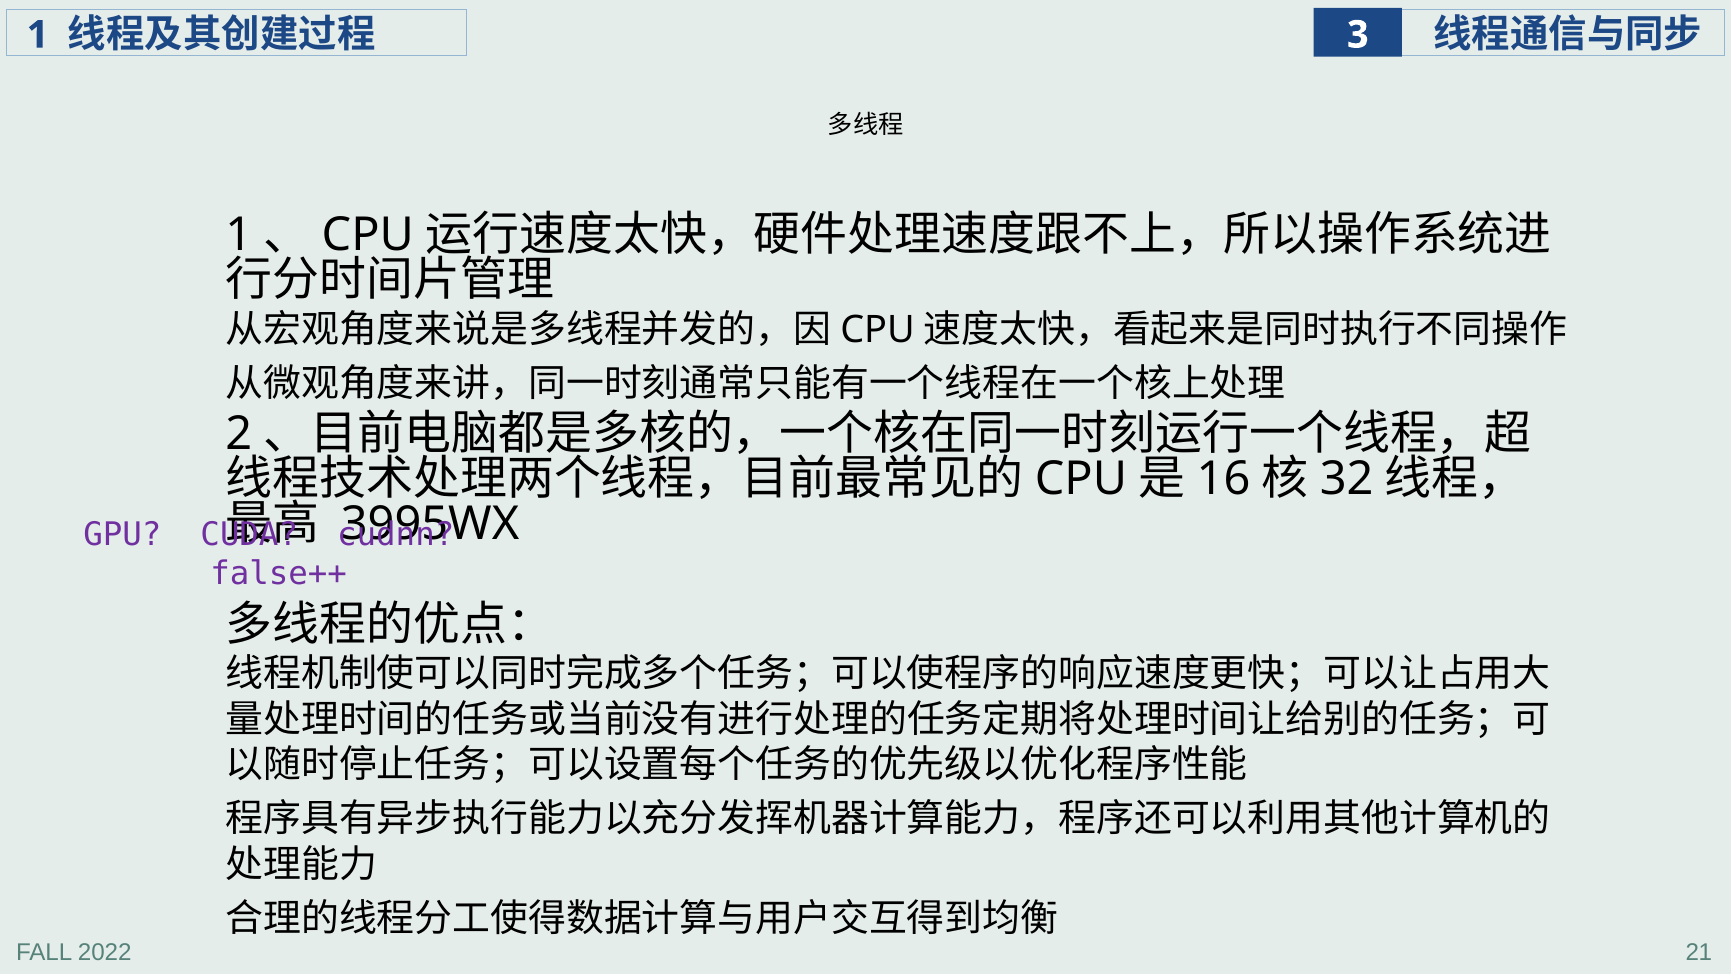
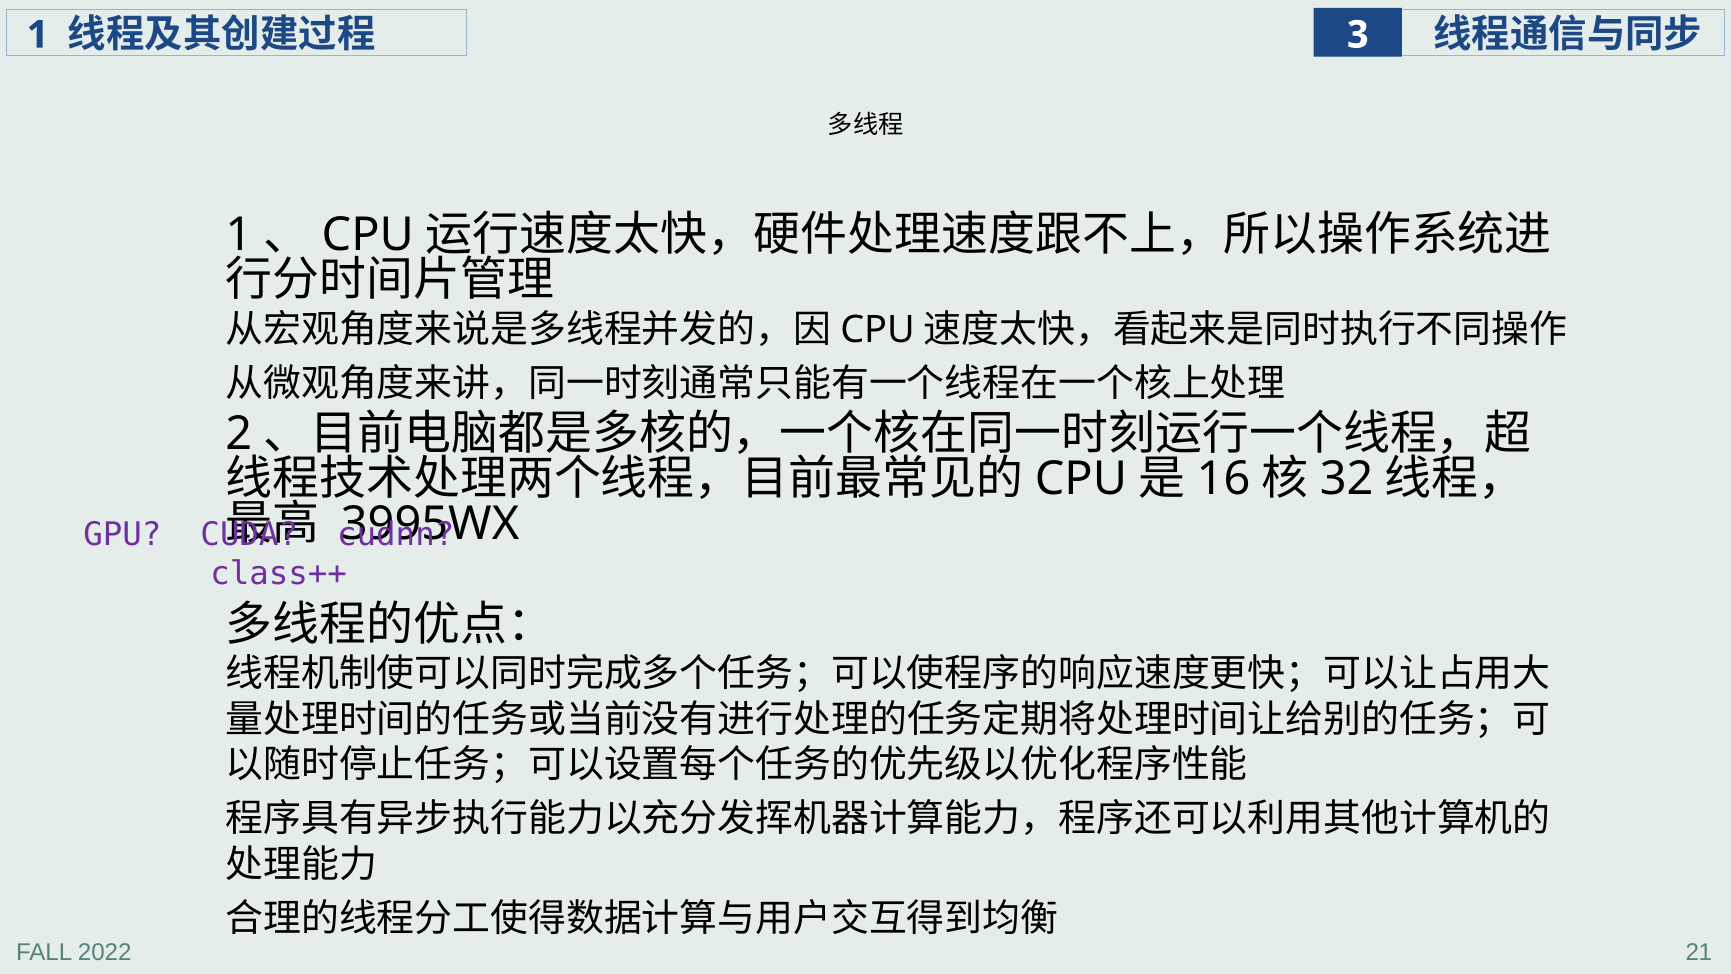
false++: false++ -> class++
